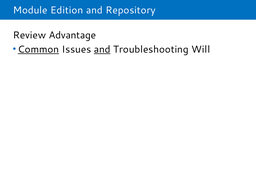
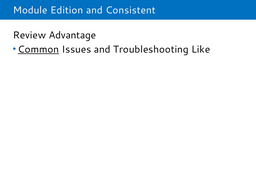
Repository: Repository -> Consistent
and at (102, 49) underline: present -> none
Will: Will -> Like
